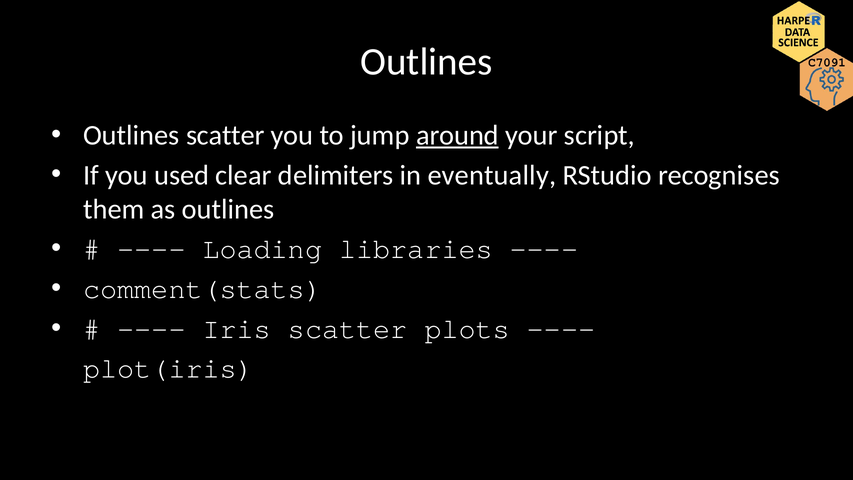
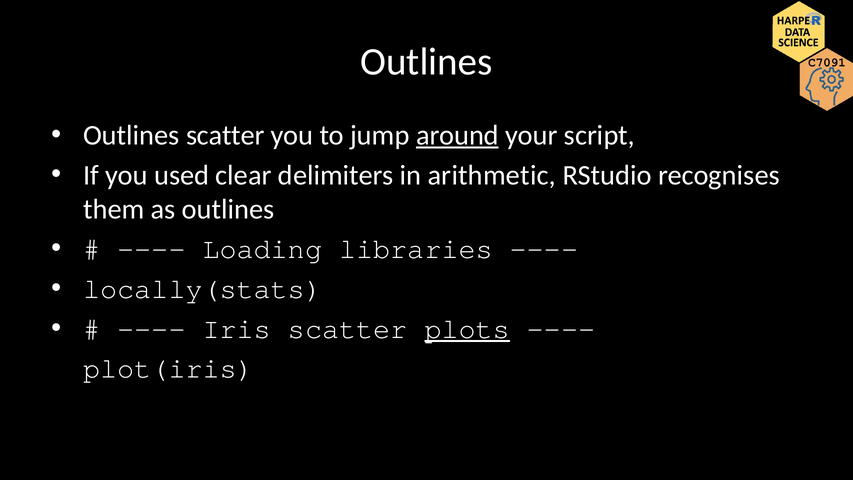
eventually: eventually -> arithmetic
comment(stats: comment(stats -> locally(stats
plots underline: none -> present
